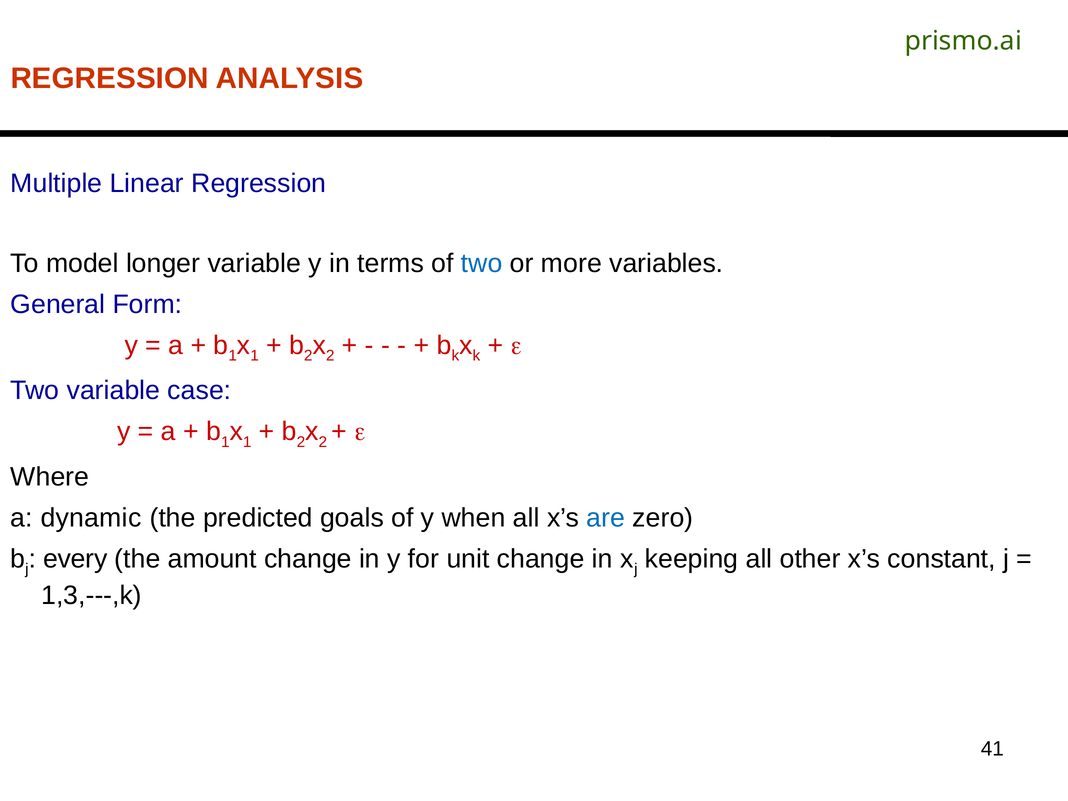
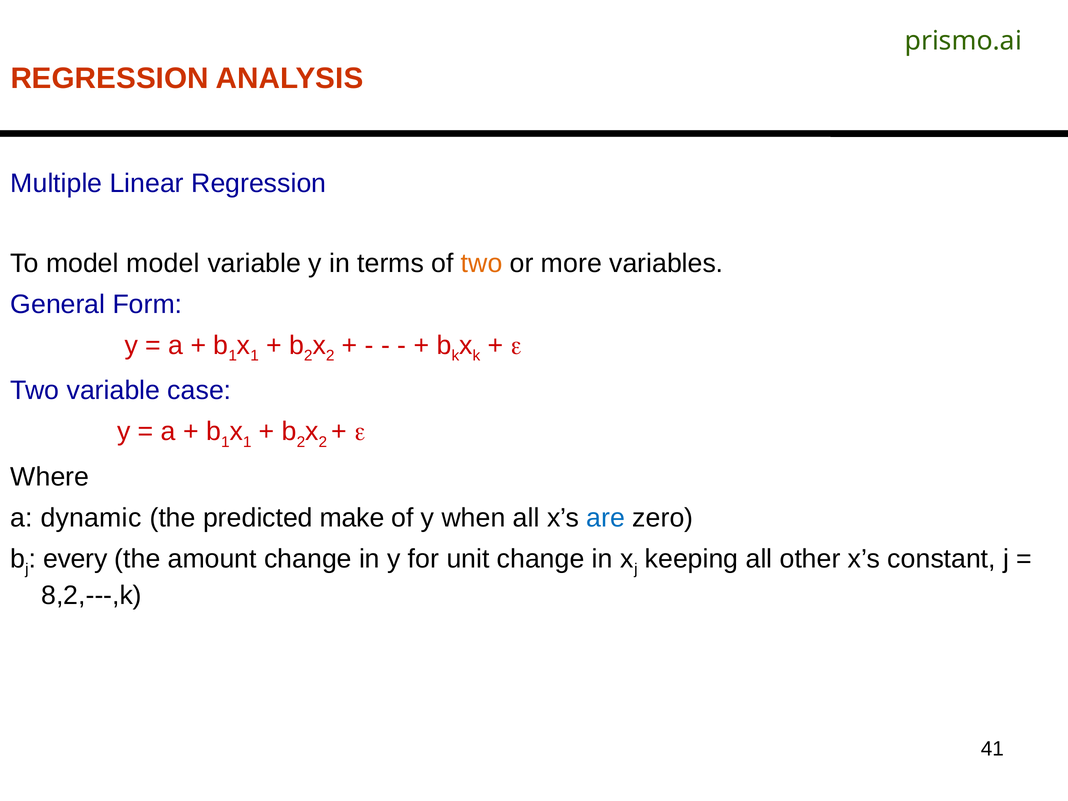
model longer: longer -> model
two at (482, 263) colour: blue -> orange
goals: goals -> make
1,3,---,k: 1,3,---,k -> 8,2,---,k
